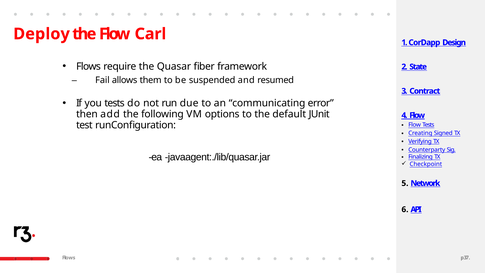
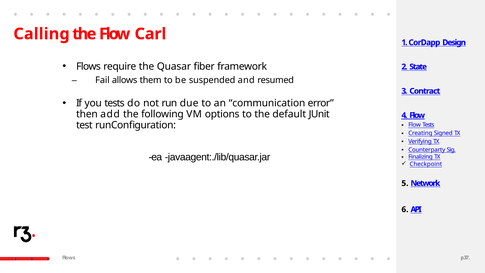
Deploy: Deploy -> Calling
communicating: communicating -> communication
